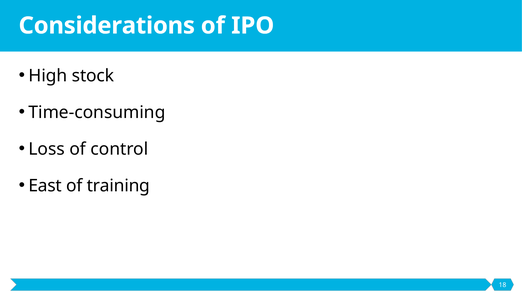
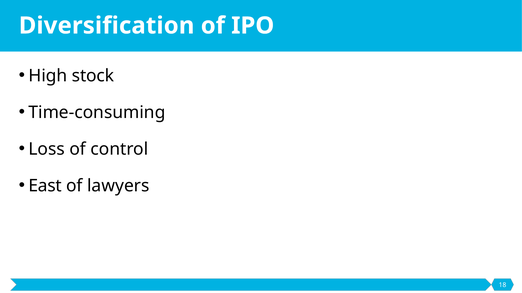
Considerations: Considerations -> Diversification
training: training -> lawyers
